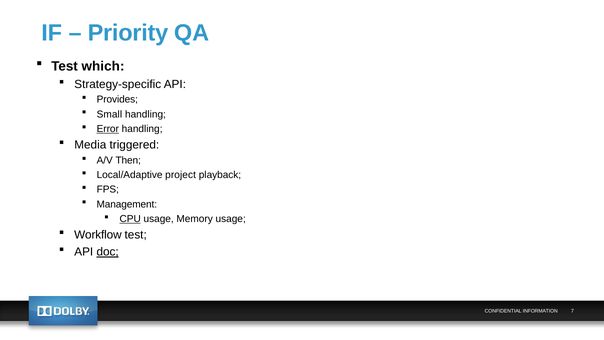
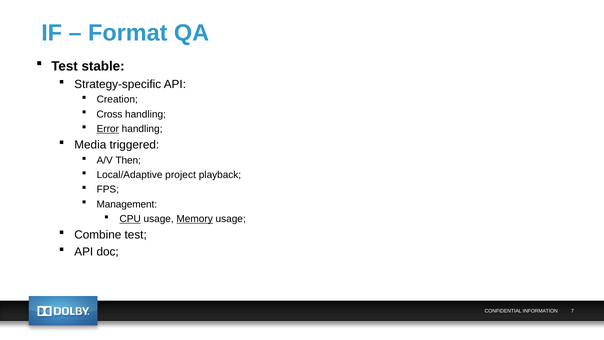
Priority: Priority -> Format
which: which -> stable
Provides: Provides -> Creation
Small: Small -> Cross
Memory underline: none -> present
Workflow: Workflow -> Combine
doc underline: present -> none
